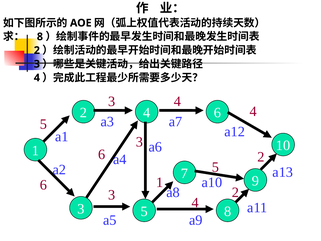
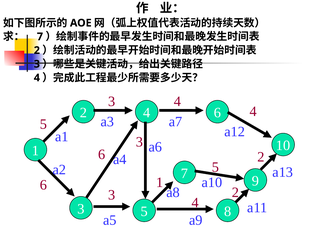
8 at (40, 37): 8 -> 7
